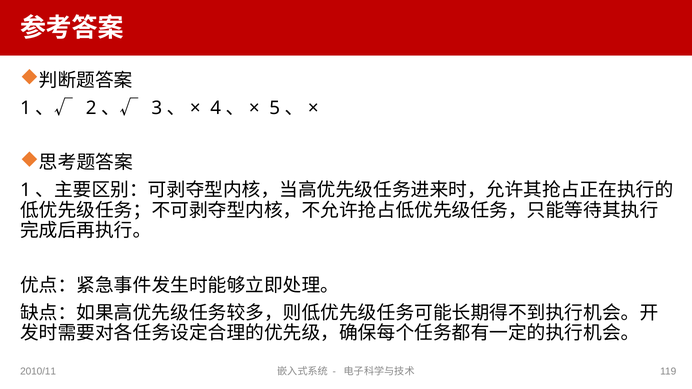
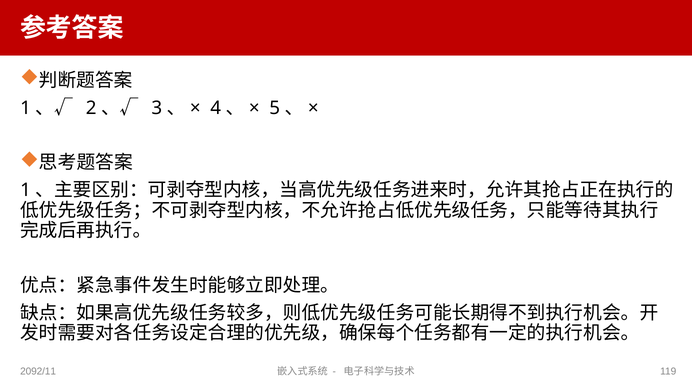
2010/11: 2010/11 -> 2092/11
